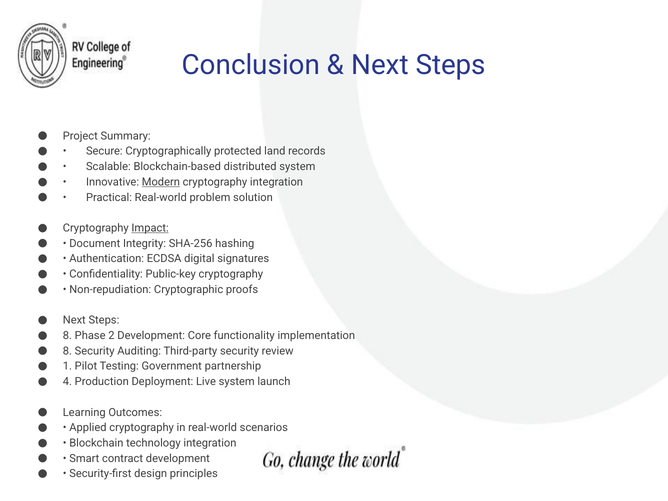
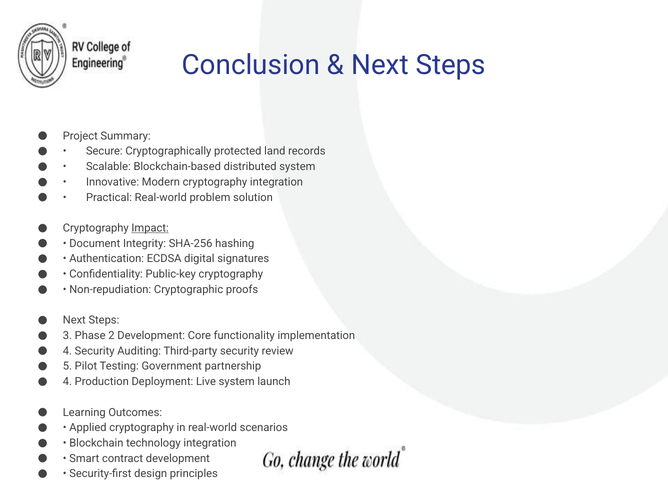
Modern underline: present -> none
8 at (67, 336): 8 -> 3
8 at (67, 351): 8 -> 4
1: 1 -> 5
